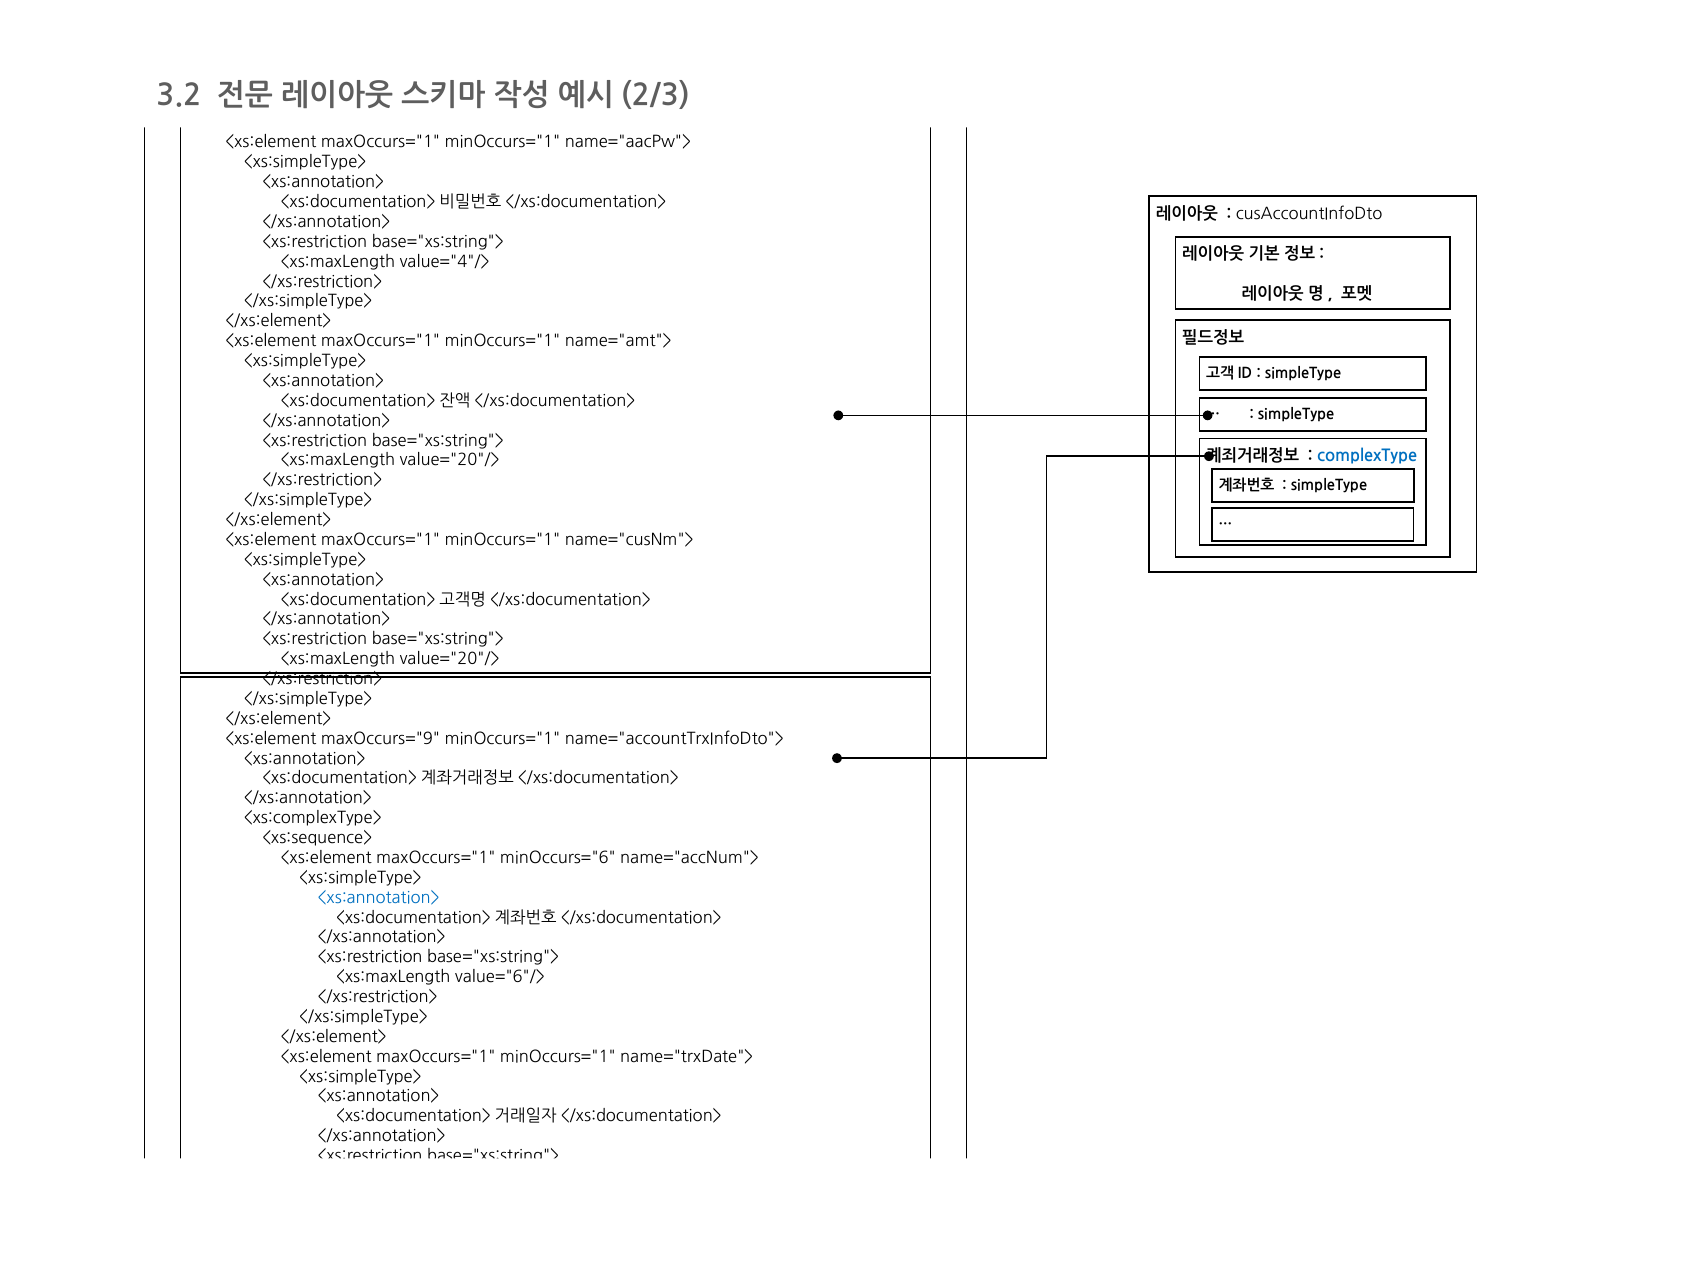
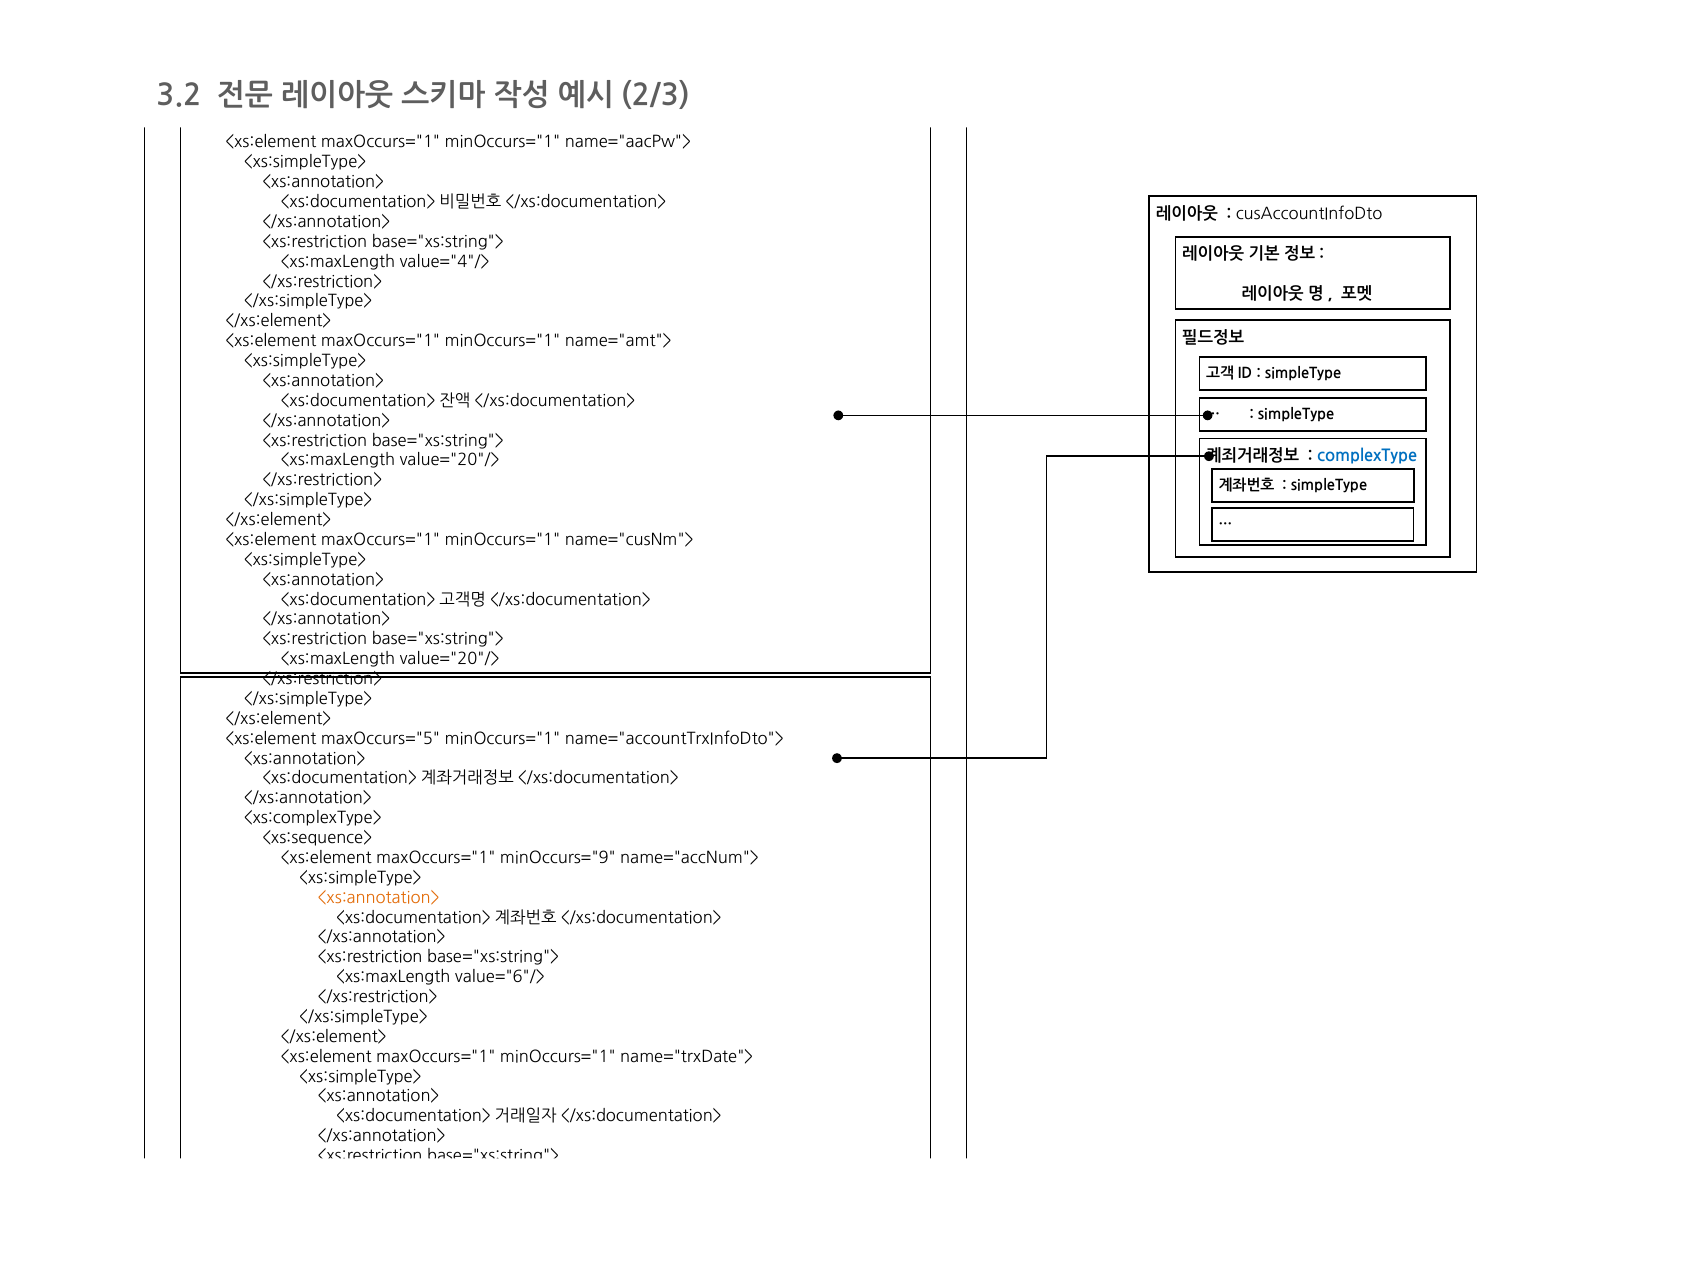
maxOccurs="9: maxOccurs="9 -> maxOccurs="5
minOccurs="6: minOccurs="6 -> minOccurs="9
<xs:annotation> at (378, 898) colour: blue -> orange
